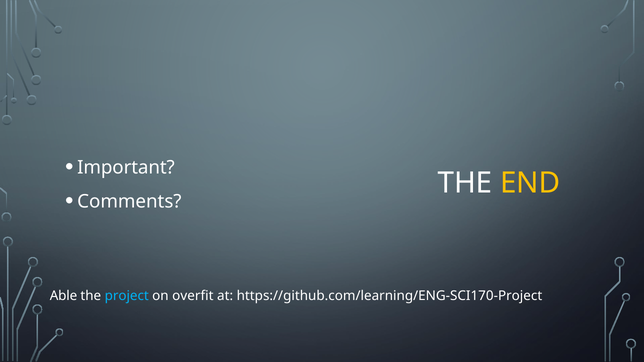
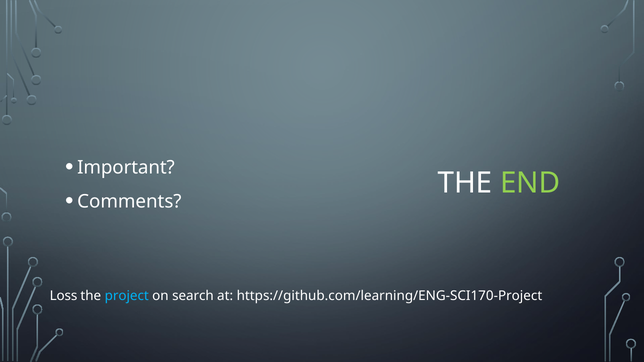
END colour: yellow -> light green
Able: Able -> Loss
overfit: overfit -> search
